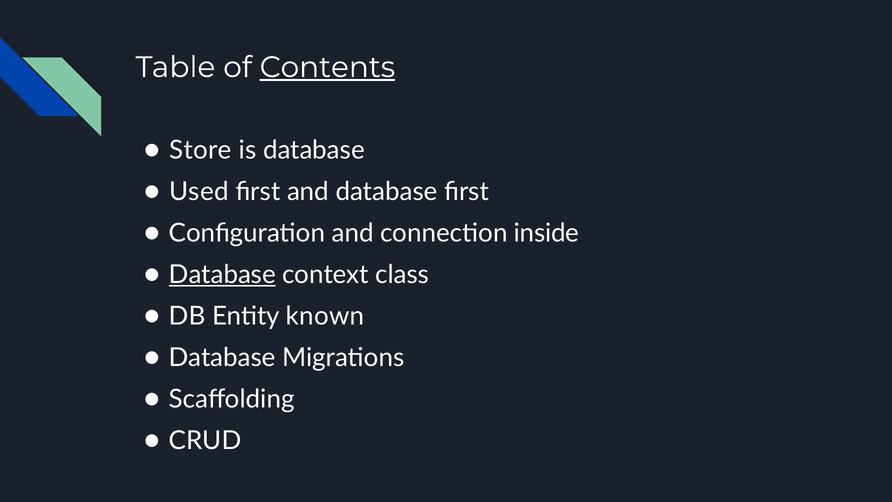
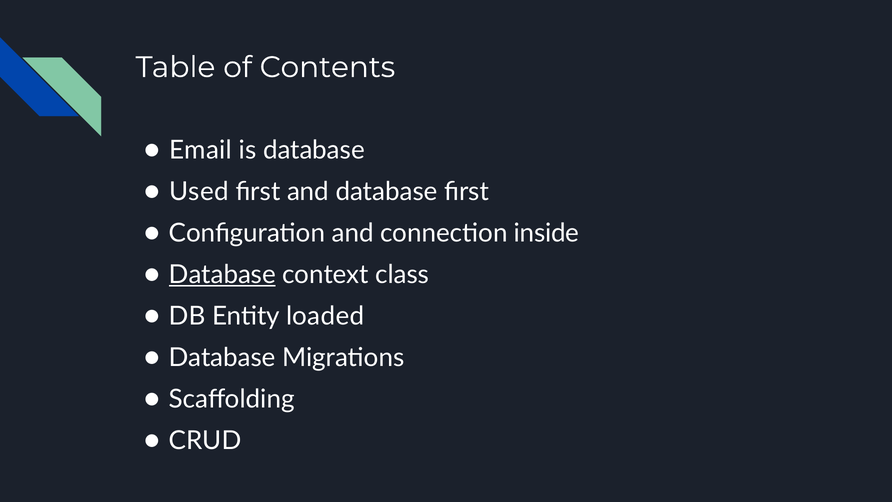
Contents underline: present -> none
Store: Store -> Email
known: known -> loaded
